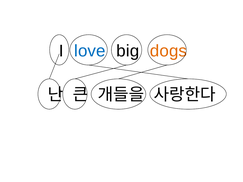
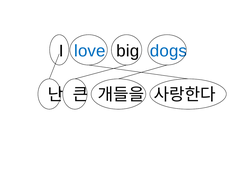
dogs colour: orange -> blue
